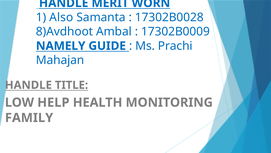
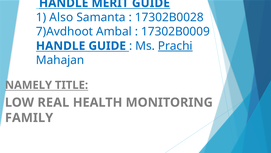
MERIT WORN: WORN -> GUIDE
8)Avdhoot: 8)Avdhoot -> 7)Avdhoot
NAMELY at (61, 46): NAMELY -> HANDLE
Prachi underline: none -> present
HANDLE at (28, 85): HANDLE -> NAMELY
HELP: HELP -> REAL
